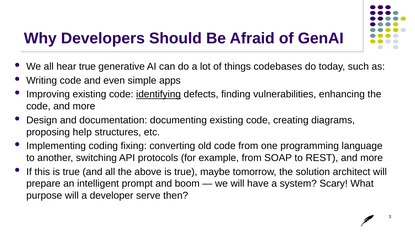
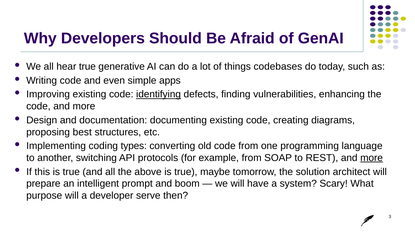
help: help -> best
fixing: fixing -> types
more at (372, 158) underline: none -> present
